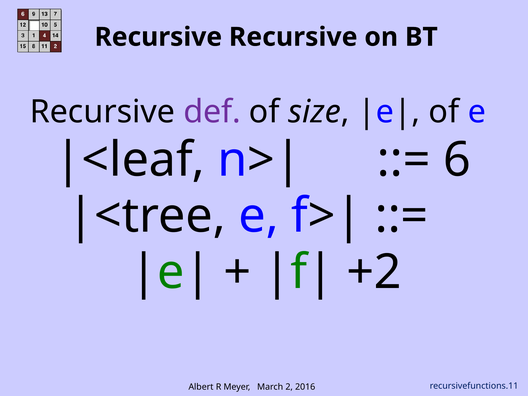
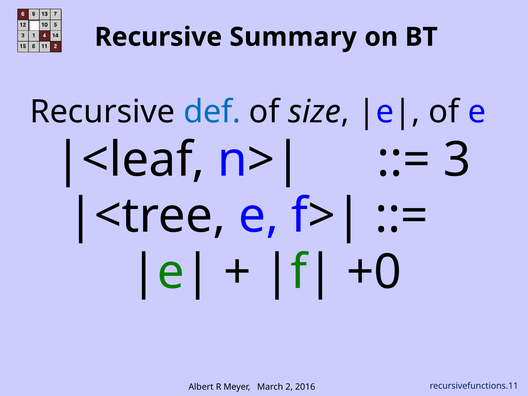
Recursive Recursive: Recursive -> Summary
def colour: purple -> blue
6: 6 -> 3
+2: +2 -> +0
